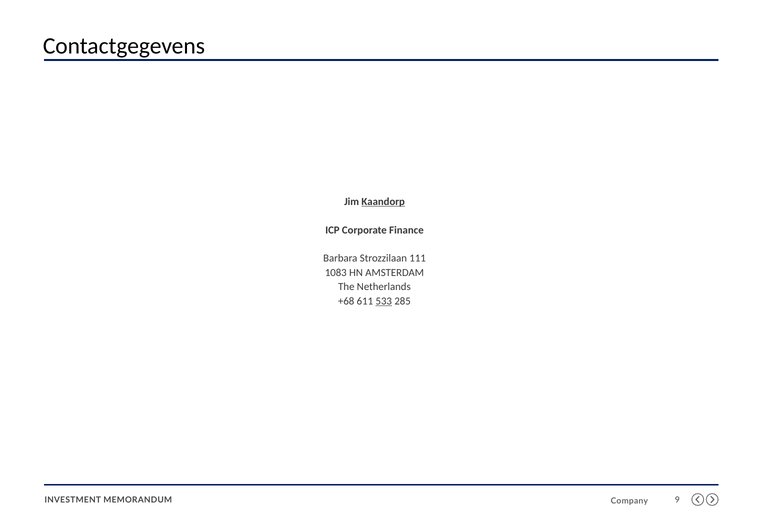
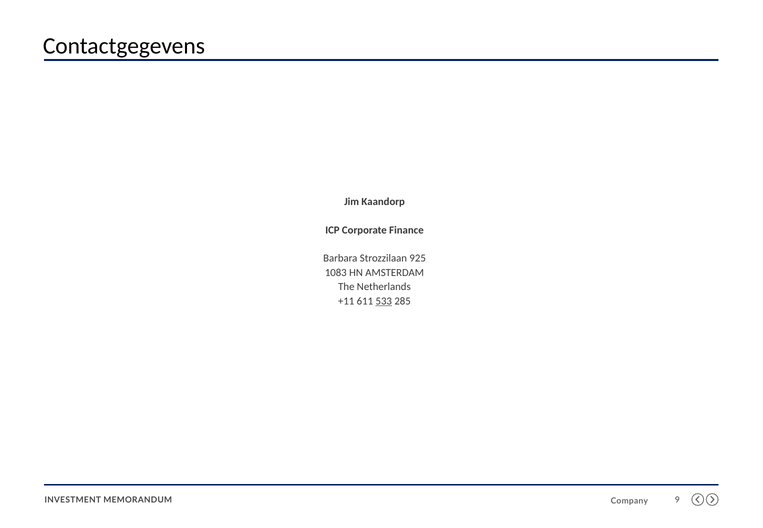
Kaandorp underline: present -> none
111: 111 -> 925
+68: +68 -> +11
